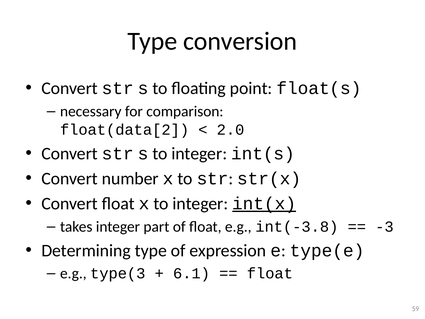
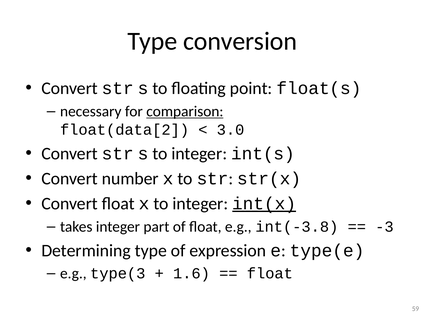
comparison underline: none -> present
2.0: 2.0 -> 3.0
6.1: 6.1 -> 1.6
